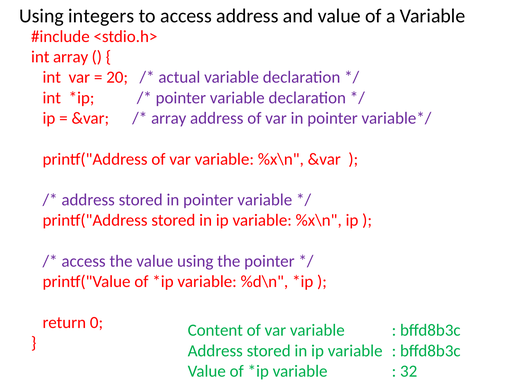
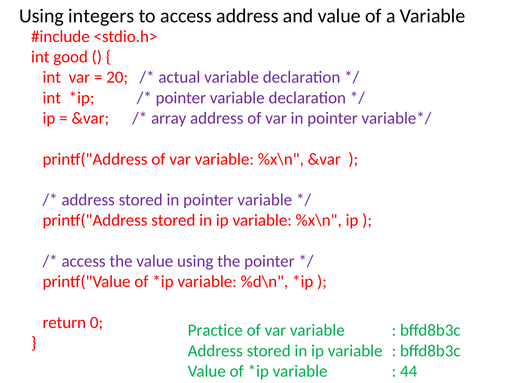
int array: array -> good
Content: Content -> Practice
32: 32 -> 44
